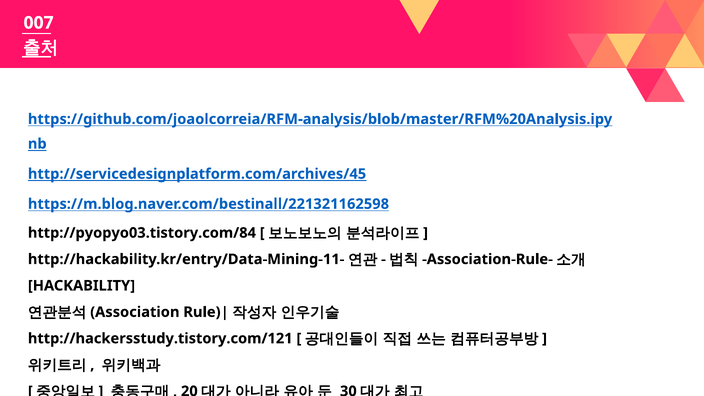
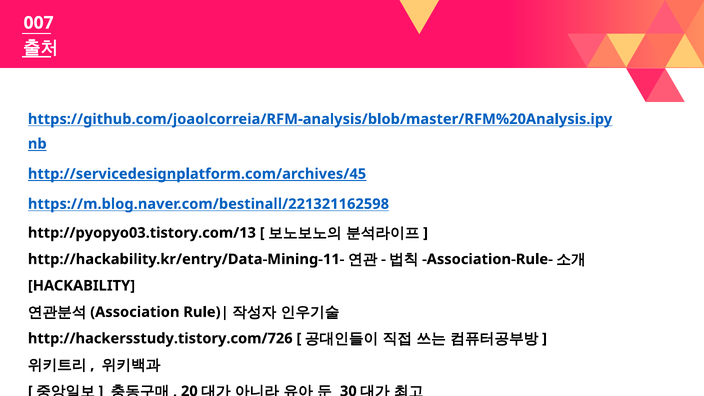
http://pyopyo03.tistory.com/84: http://pyopyo03.tistory.com/84 -> http://pyopyo03.tistory.com/13
http://hackersstudy.tistory.com/121: http://hackersstudy.tistory.com/121 -> http://hackersstudy.tistory.com/726
